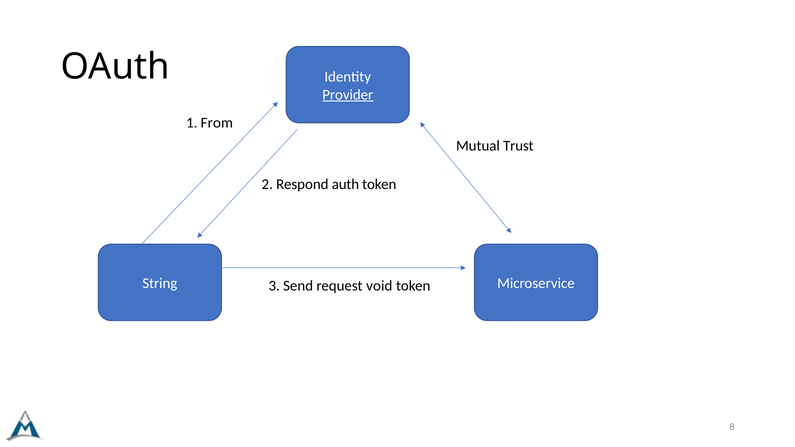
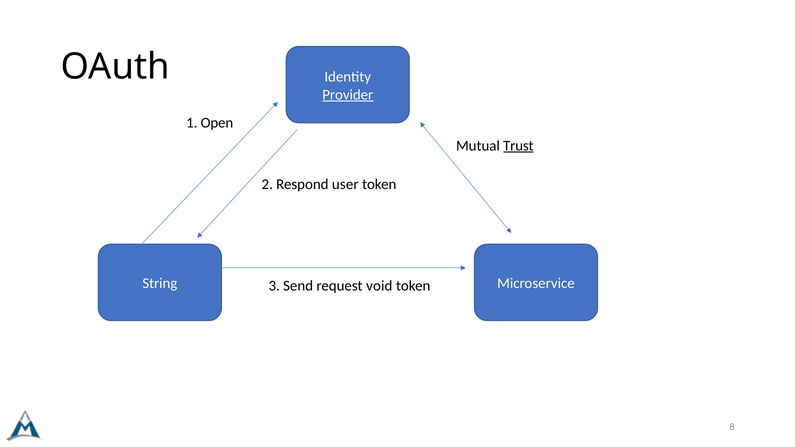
From: From -> Open
Trust underline: none -> present
auth: auth -> user
